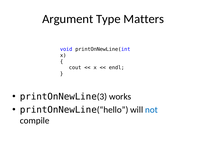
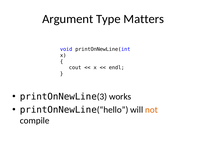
not colour: blue -> orange
